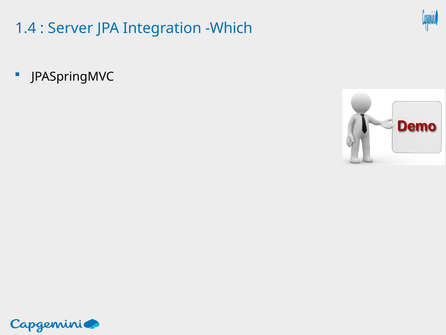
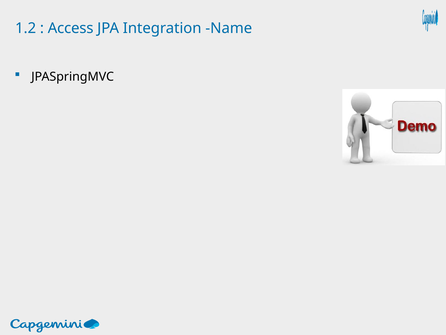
1.4: 1.4 -> 1.2
Server: Server -> Access
Which: Which -> Name
